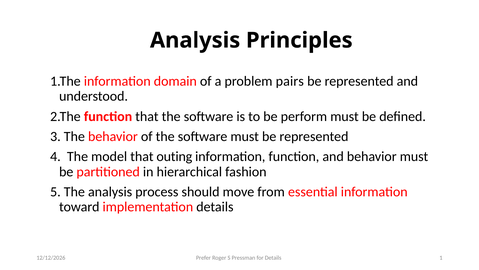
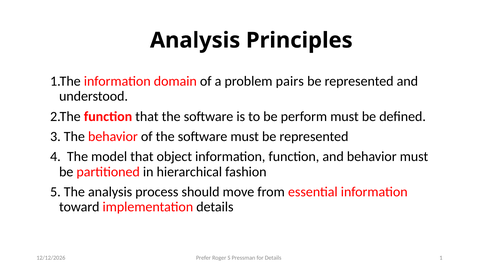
outing: outing -> object
